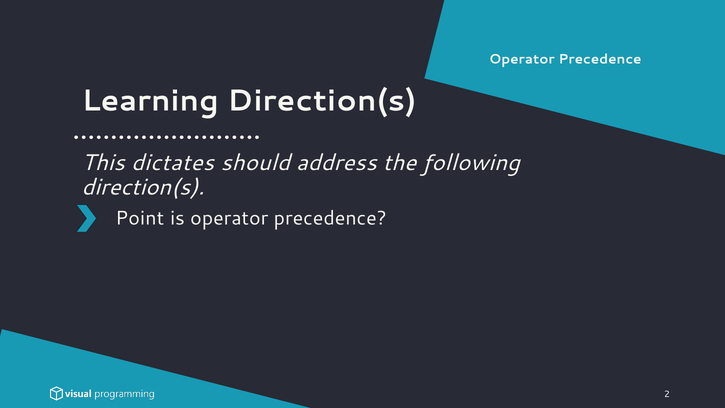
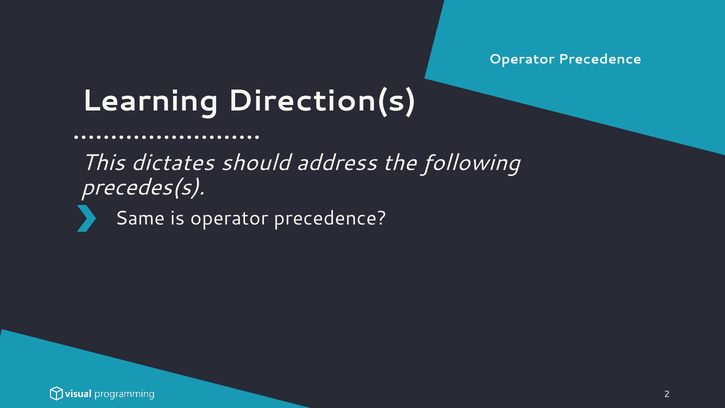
direction(s at (143, 187): direction(s -> precedes(s
Point: Point -> Same
